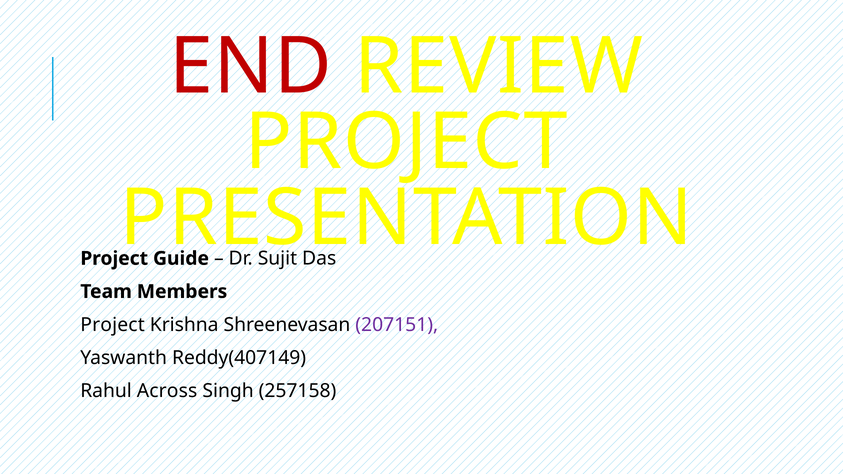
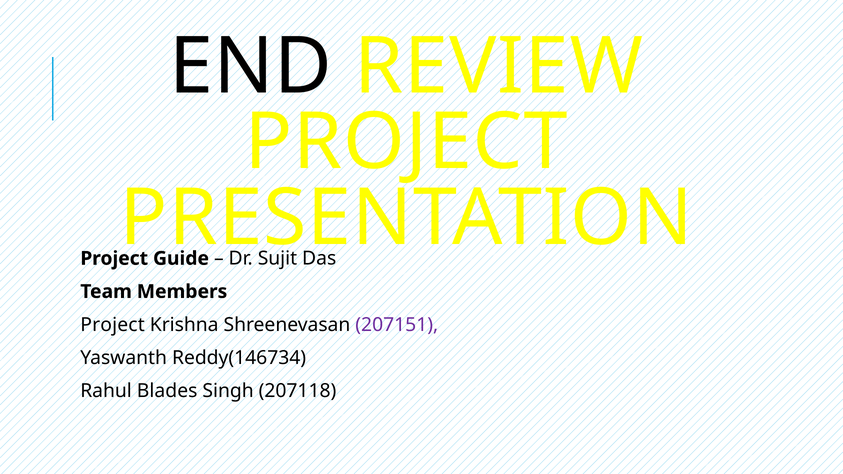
END colour: red -> black
Reddy(407149: Reddy(407149 -> Reddy(146734
Across: Across -> Blades
257158: 257158 -> 207118
